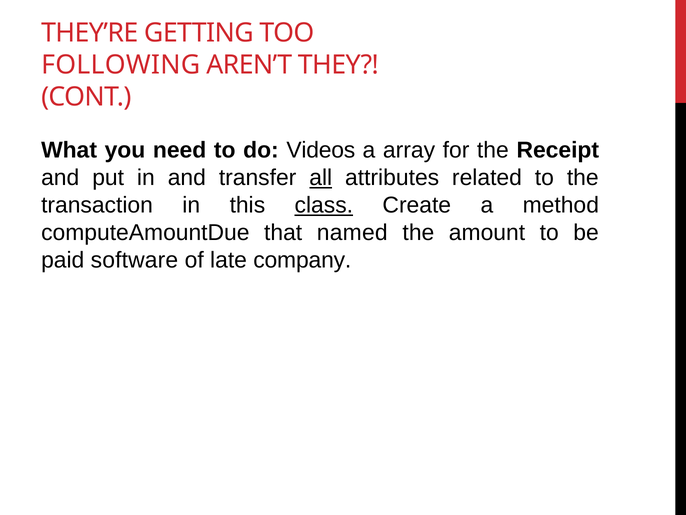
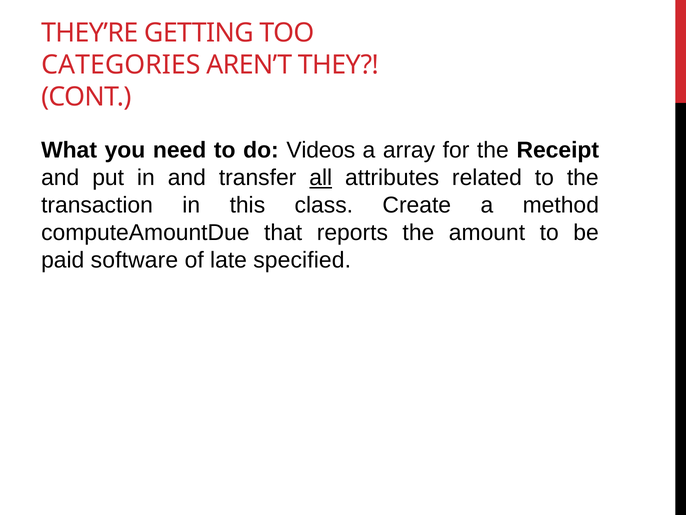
FOLLOWING: FOLLOWING -> CATEGORIES
class underline: present -> none
named: named -> reports
company: company -> specified
